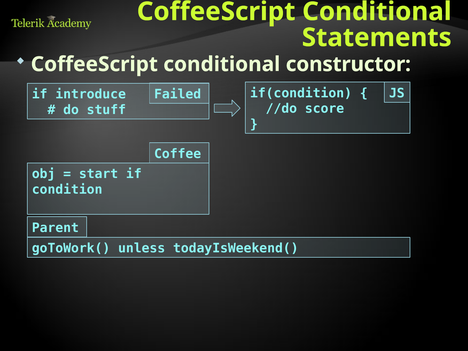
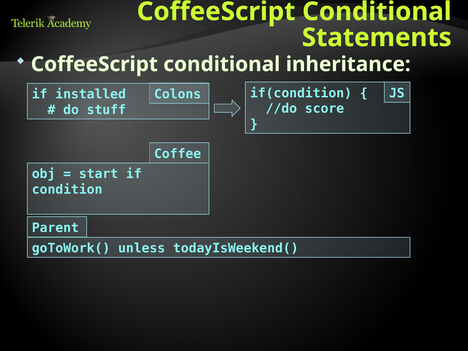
constructor: constructor -> inheritance
Failed: Failed -> Colons
introduce: introduce -> installed
